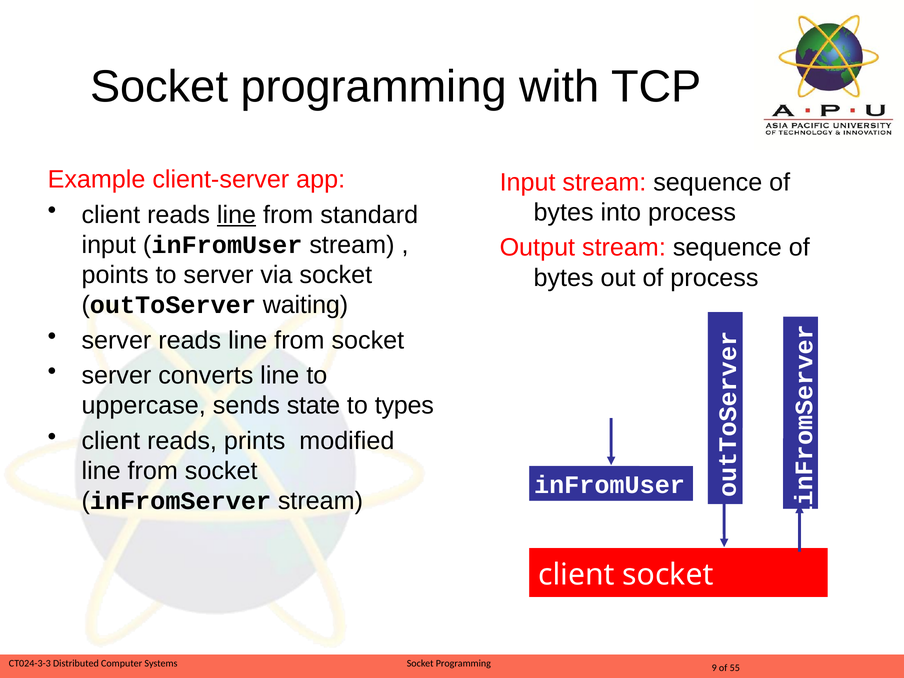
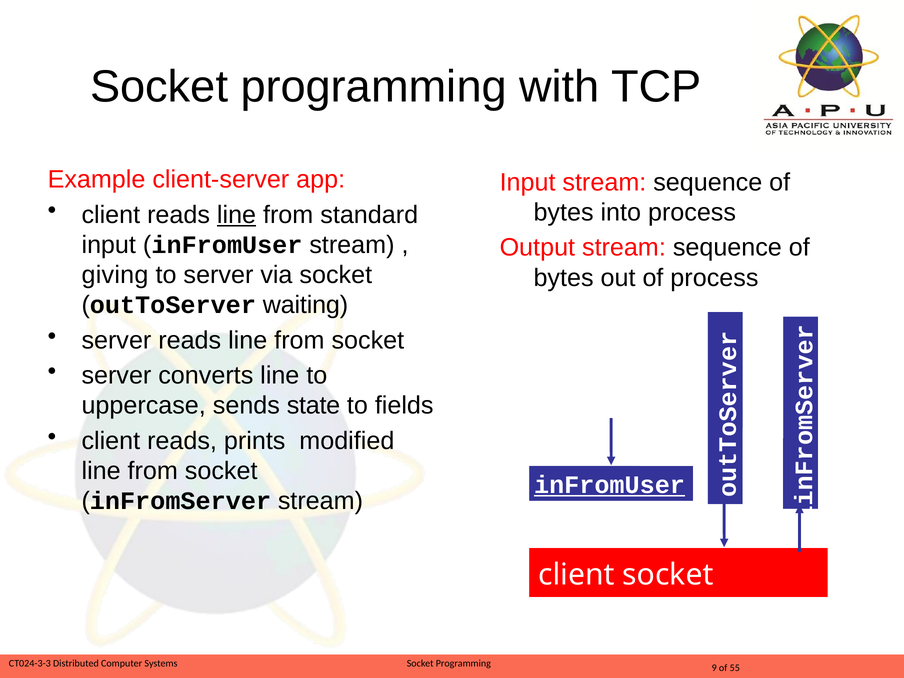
points: points -> giving
types: types -> fields
inFromUser at (609, 485) underline: none -> present
